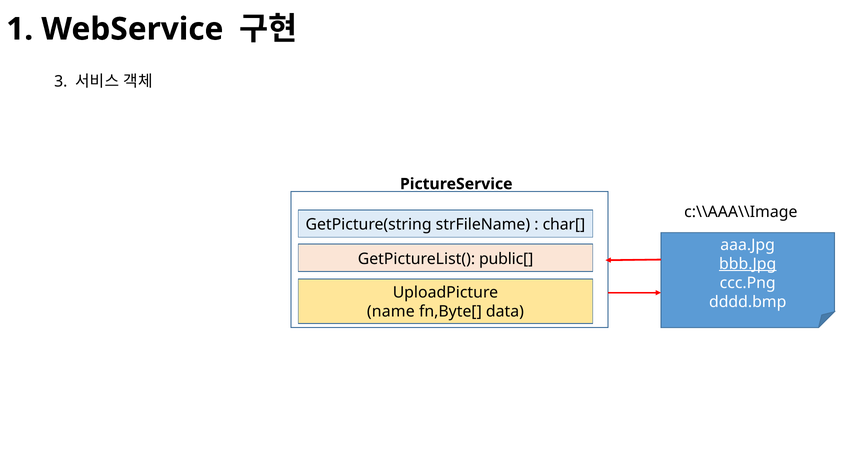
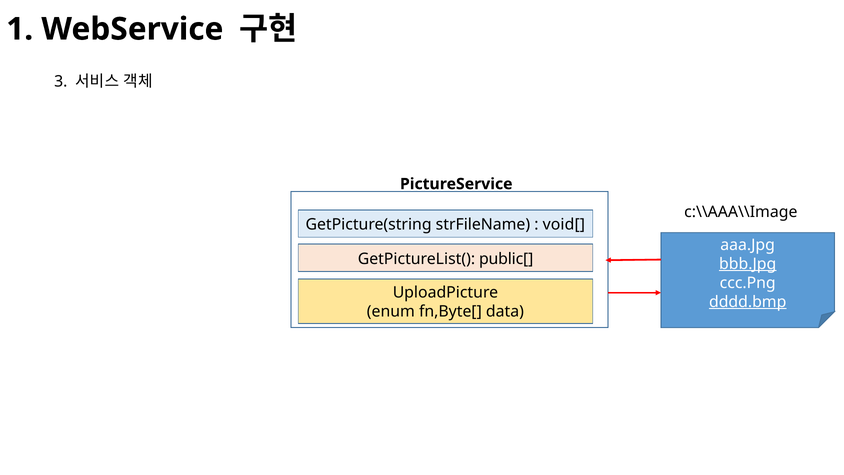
char[: char[ -> void[
dddd.bmp underline: none -> present
name: name -> enum
